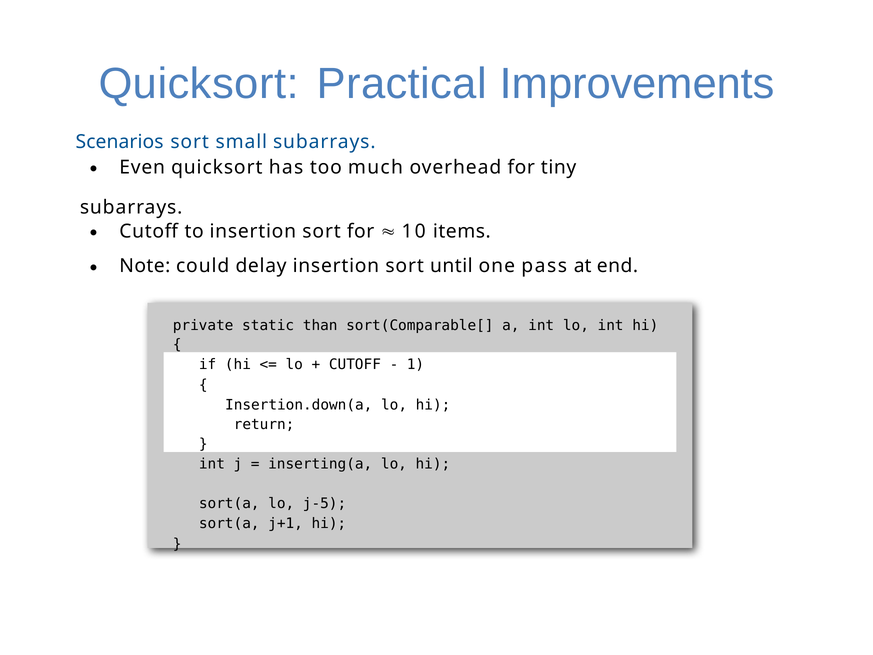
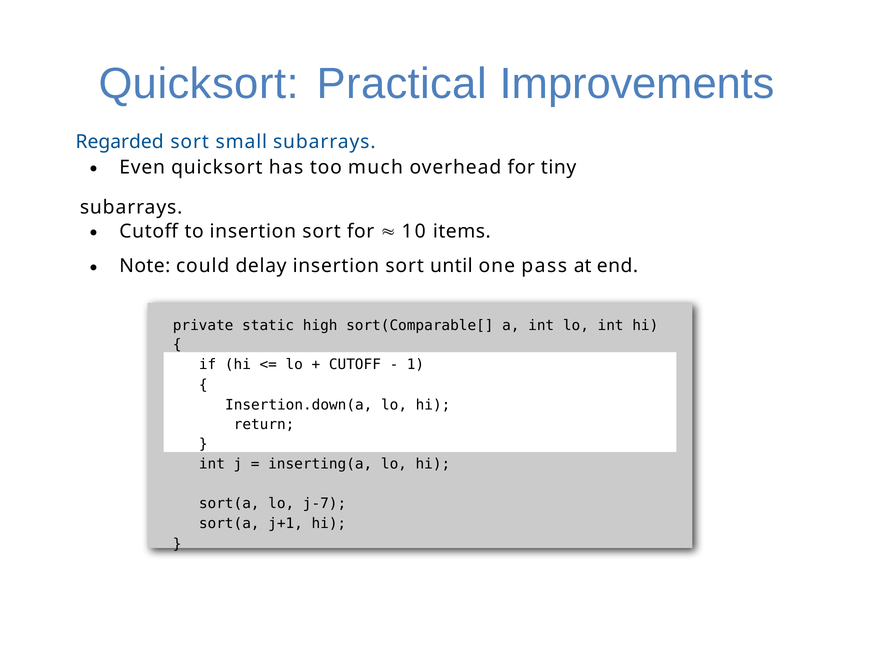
Scenarios: Scenarios -> Regarded
than: than -> high
j-5: j-5 -> j-7
